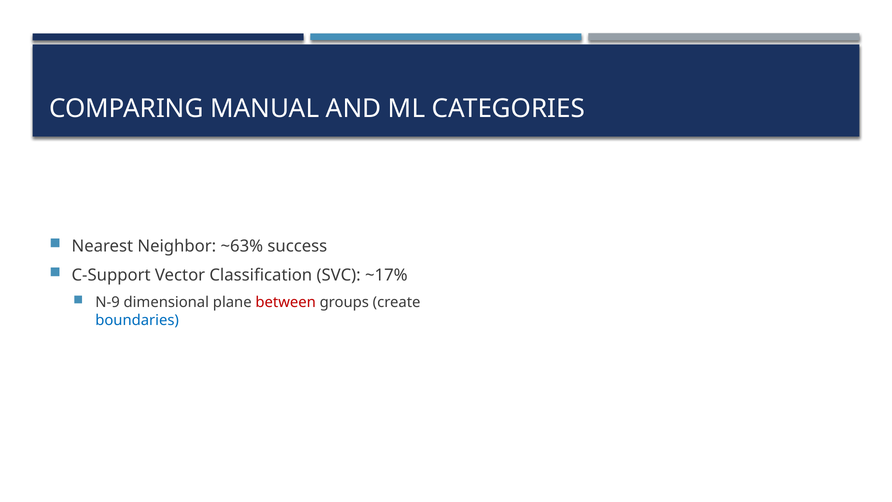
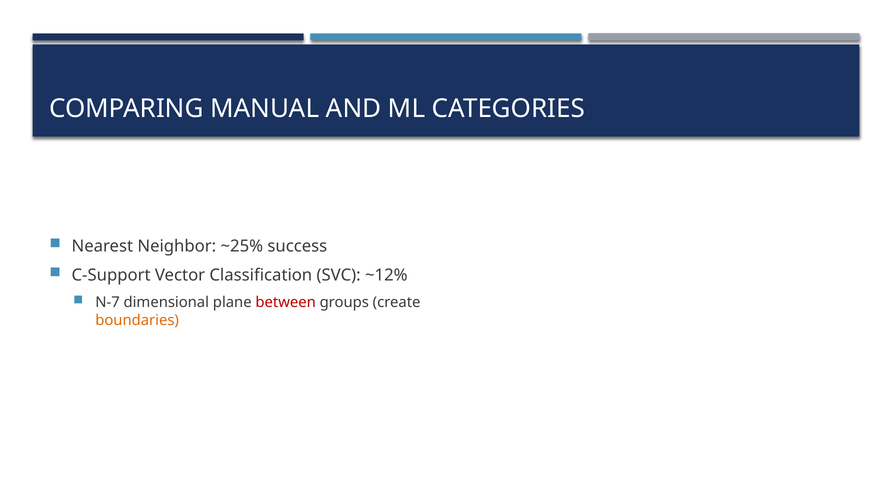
~63%: ~63% -> ~25%
~17%: ~17% -> ~12%
N-9: N-9 -> N-7
boundaries colour: blue -> orange
